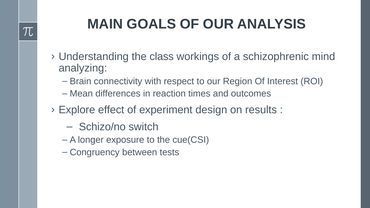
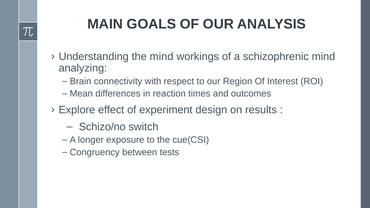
the class: class -> mind
